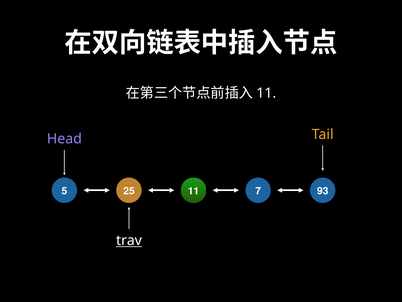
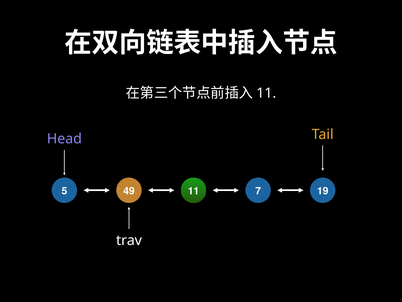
25: 25 -> 49
93: 93 -> 19
trav underline: present -> none
